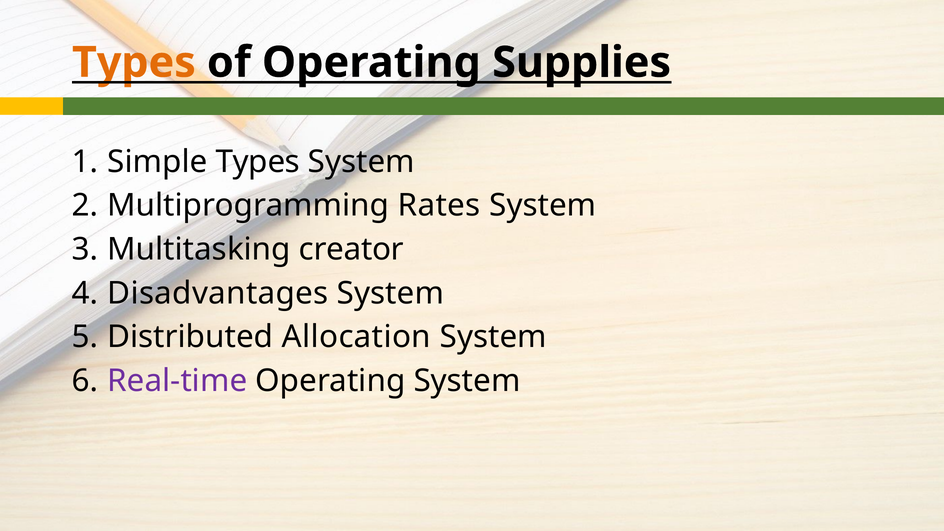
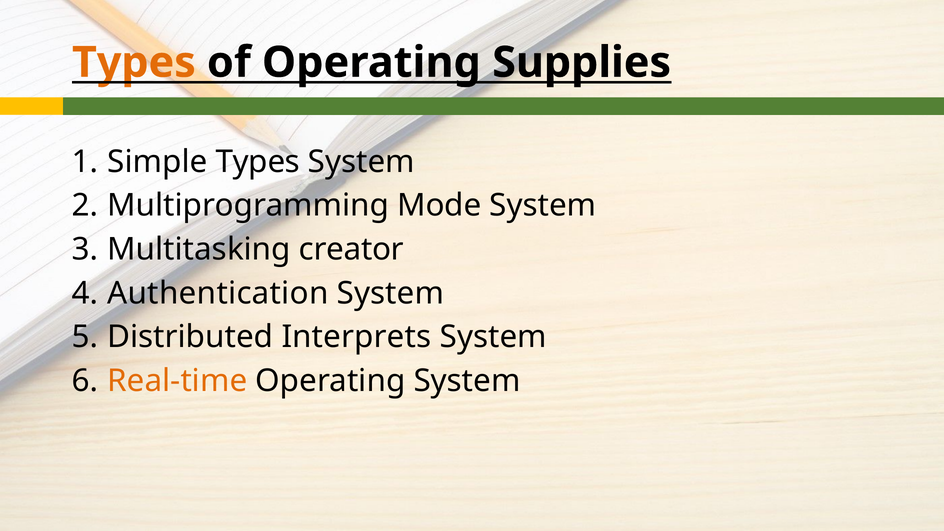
Rates: Rates -> Mode
Disadvantages: Disadvantages -> Authentication
Allocation: Allocation -> Interprets
Real-time colour: purple -> orange
